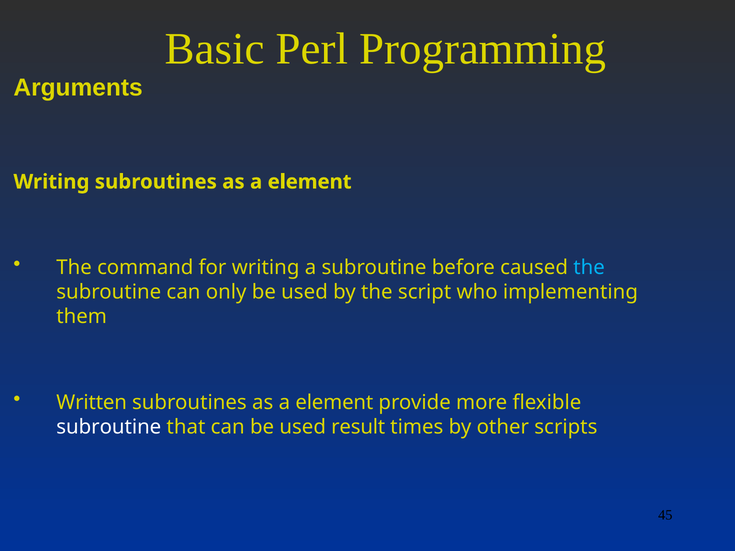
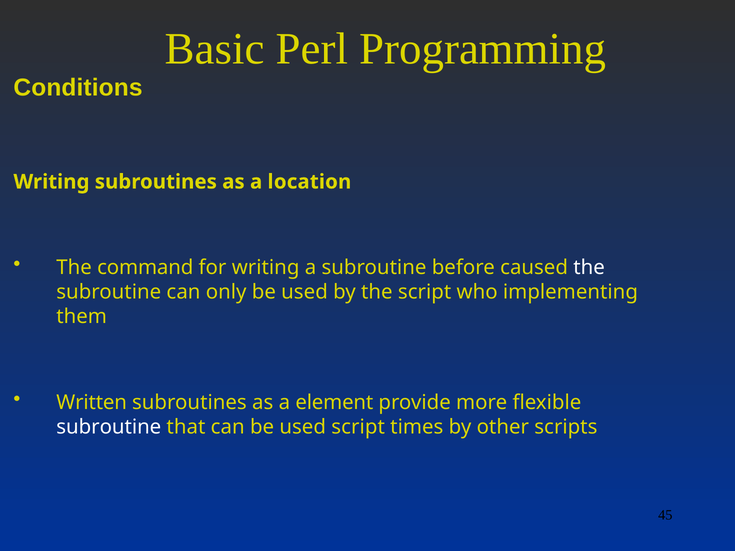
Arguments: Arguments -> Conditions
element at (310, 182): element -> location
the at (589, 268) colour: light blue -> white
used result: result -> script
